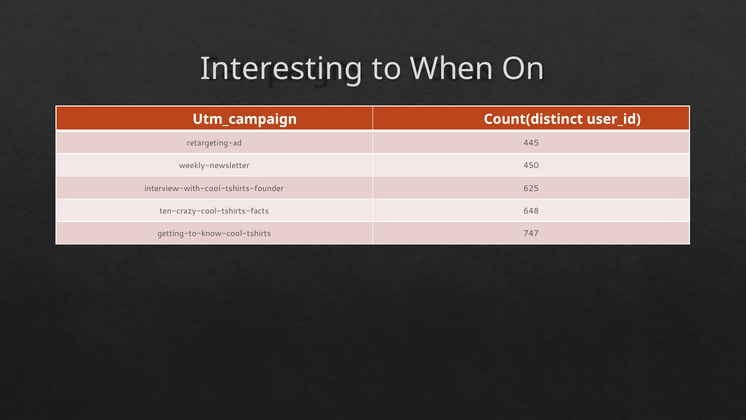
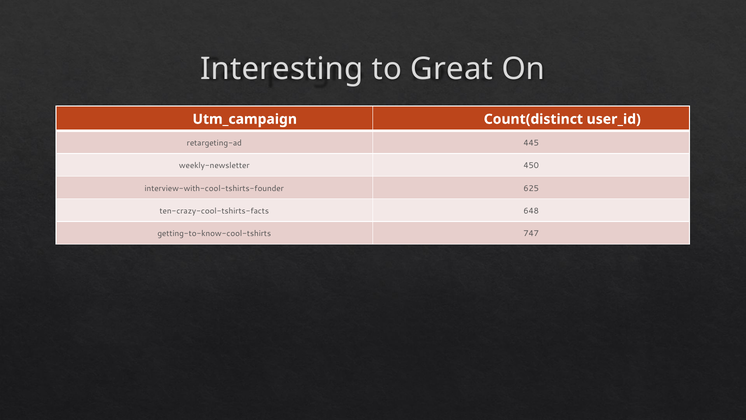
When: When -> Great
